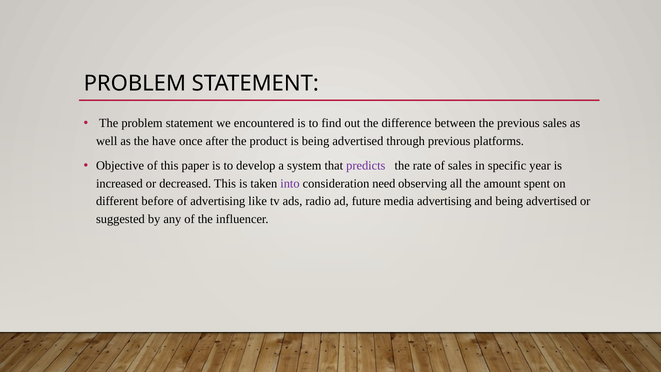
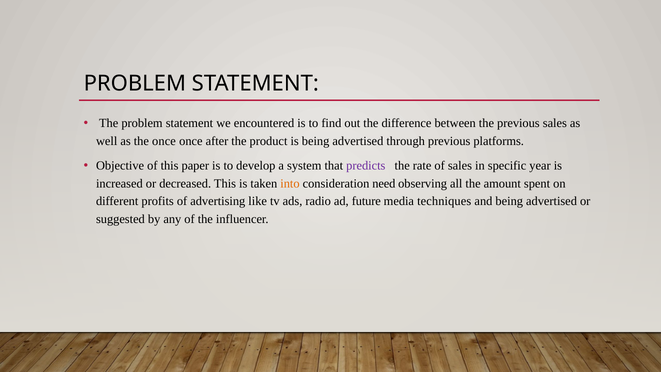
the have: have -> once
into colour: purple -> orange
before: before -> profits
media advertising: advertising -> techniques
